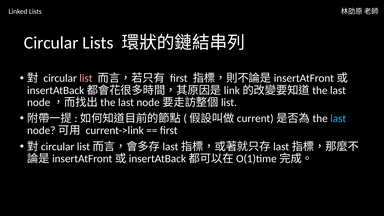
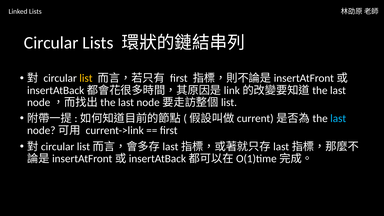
list colour: pink -> yellow
